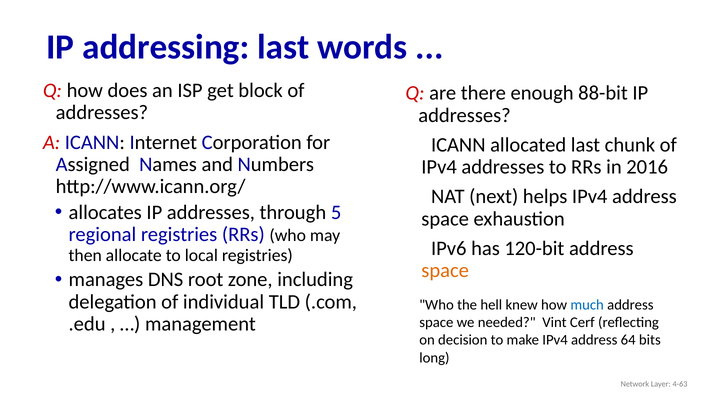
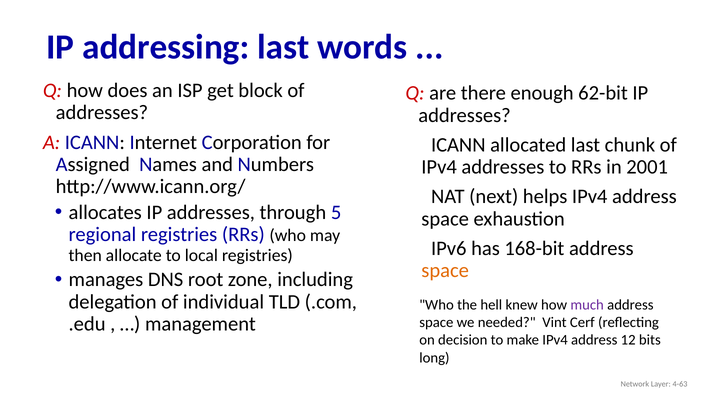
88-bit: 88-bit -> 62-bit
2016: 2016 -> 2001
120-bit: 120-bit -> 168-bit
much colour: blue -> purple
64: 64 -> 12
